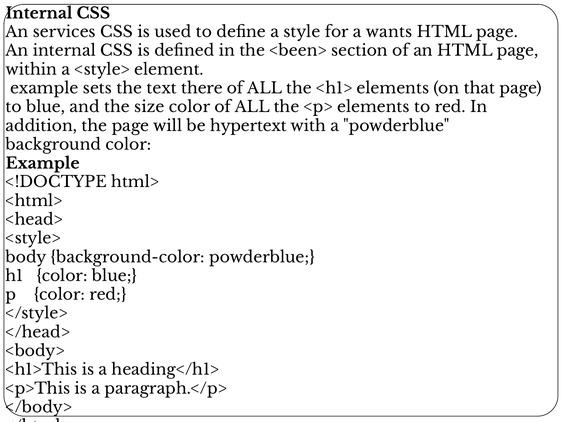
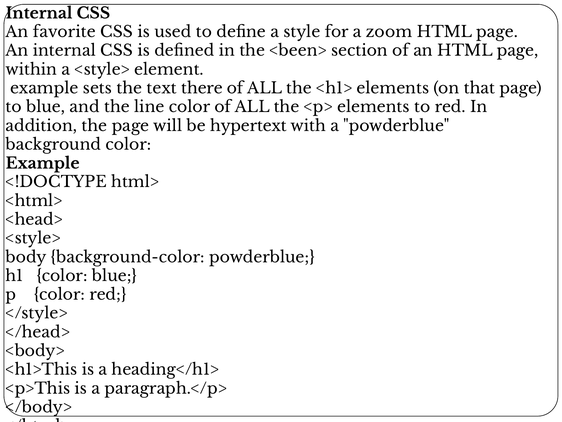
services: services -> favorite
wants: wants -> zoom
size: size -> line
